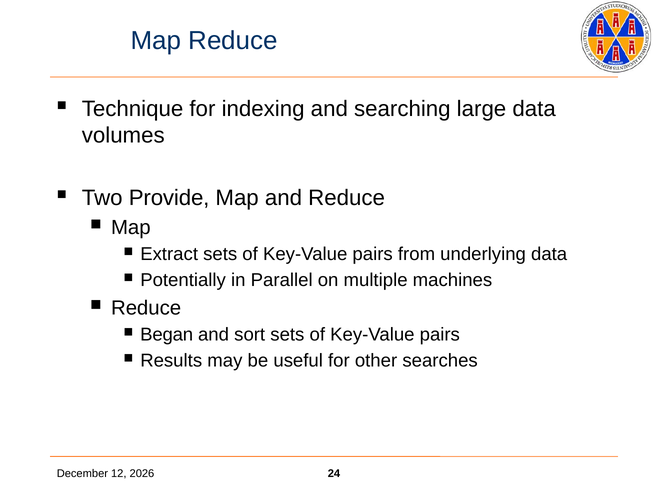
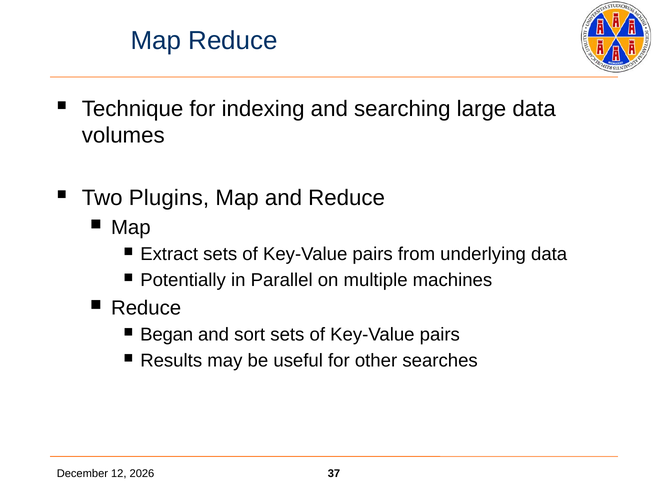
Provide: Provide -> Plugins
24: 24 -> 37
